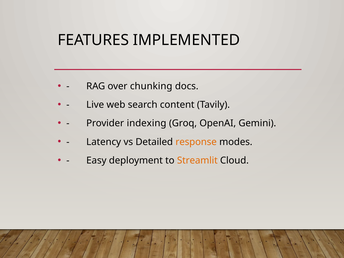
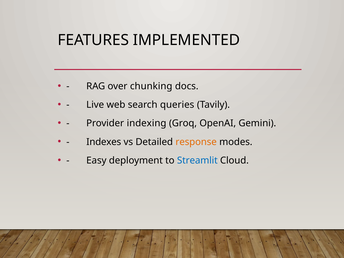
content: content -> queries
Latency: Latency -> Indexes
Streamlit colour: orange -> blue
